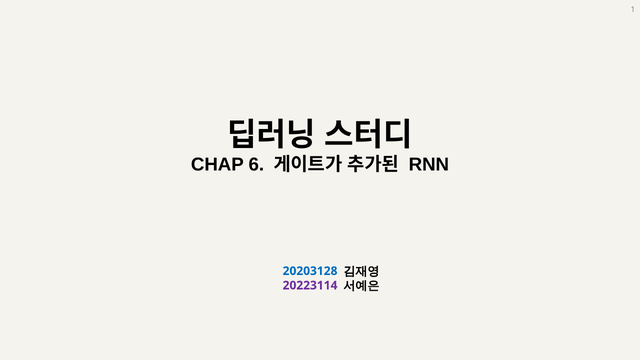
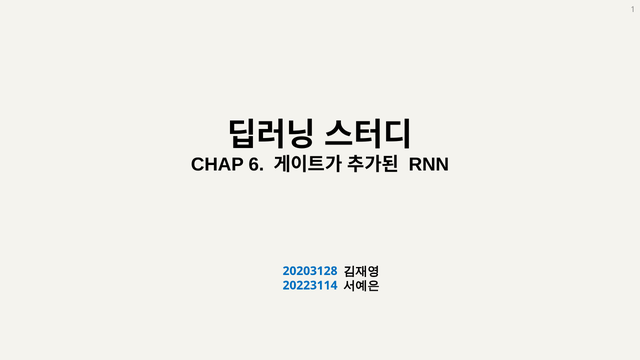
20223114 colour: purple -> blue
